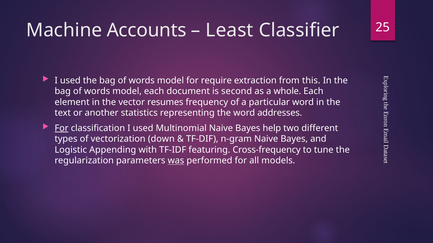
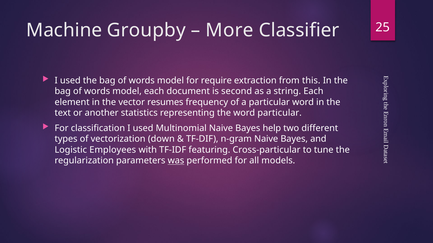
Accounts: Accounts -> Groupby
Least: Least -> More
whole: whole -> string
word addresses: addresses -> particular
For at (62, 128) underline: present -> none
Appending: Appending -> Employees
Cross-frequency: Cross-frequency -> Cross-particular
